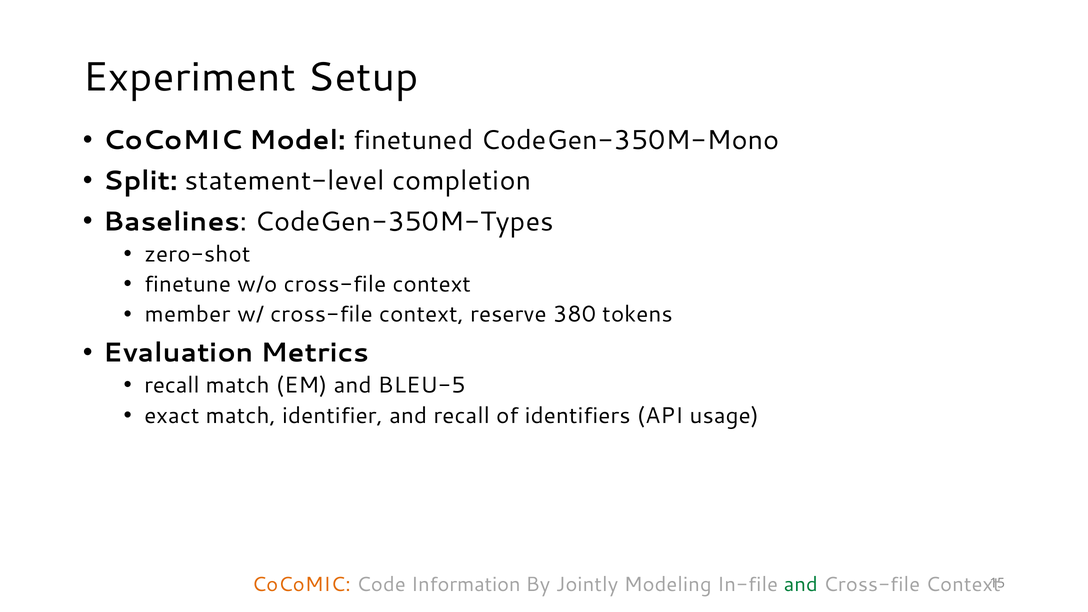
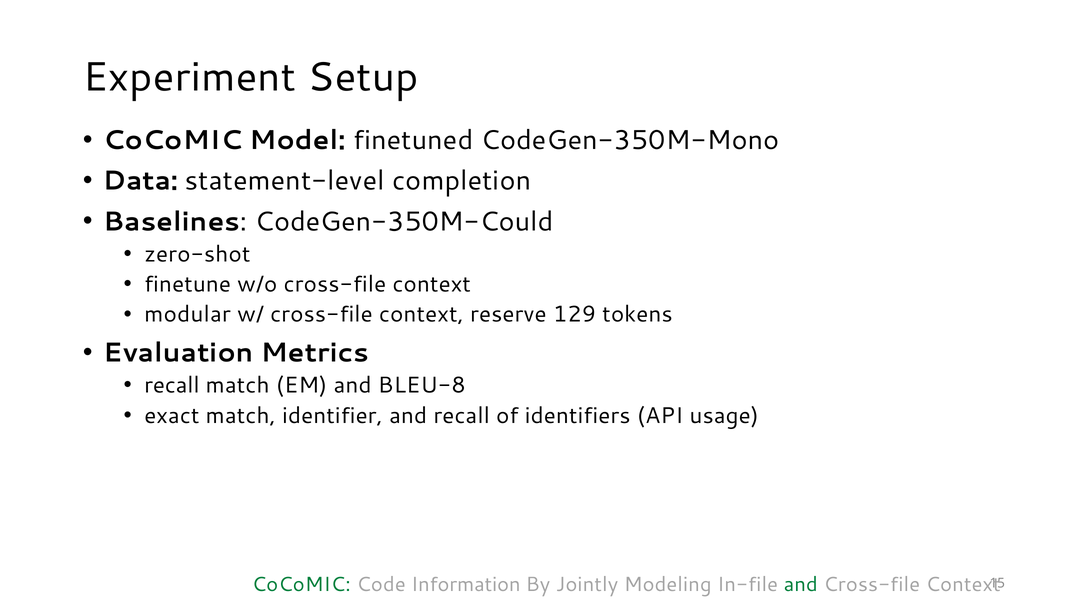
Split: Split -> Data
CodeGen-350M-Types: CodeGen-350M-Types -> CodeGen-350M-Could
member: member -> modular
380: 380 -> 129
BLEU-5: BLEU-5 -> BLEU-8
CoCoMIC at (301, 585) colour: orange -> green
